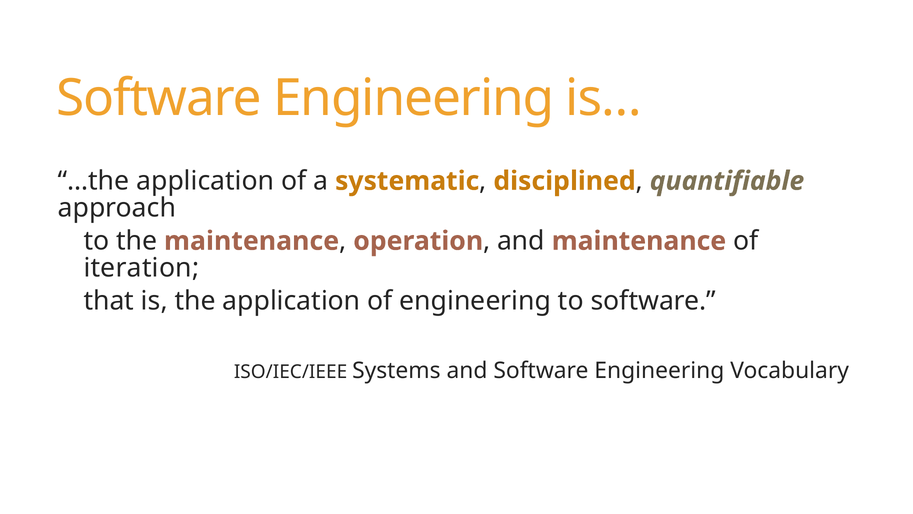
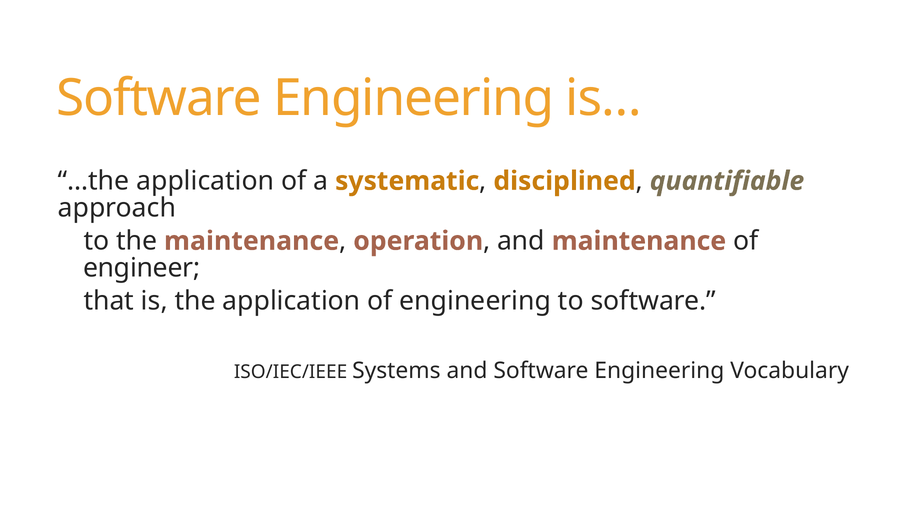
iteration: iteration -> engineer
